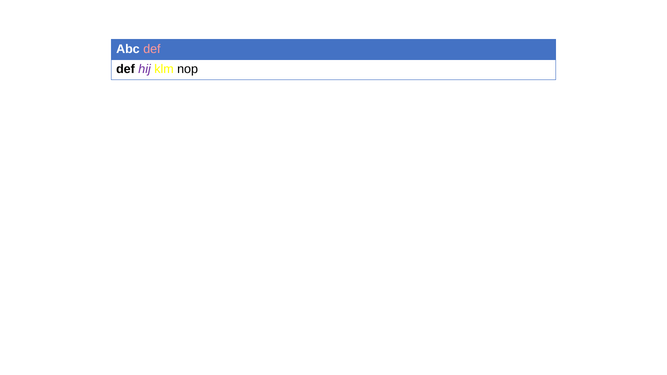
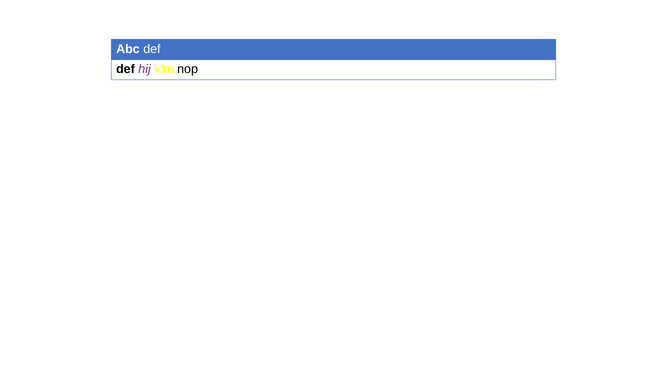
def at (152, 49) colour: pink -> white
